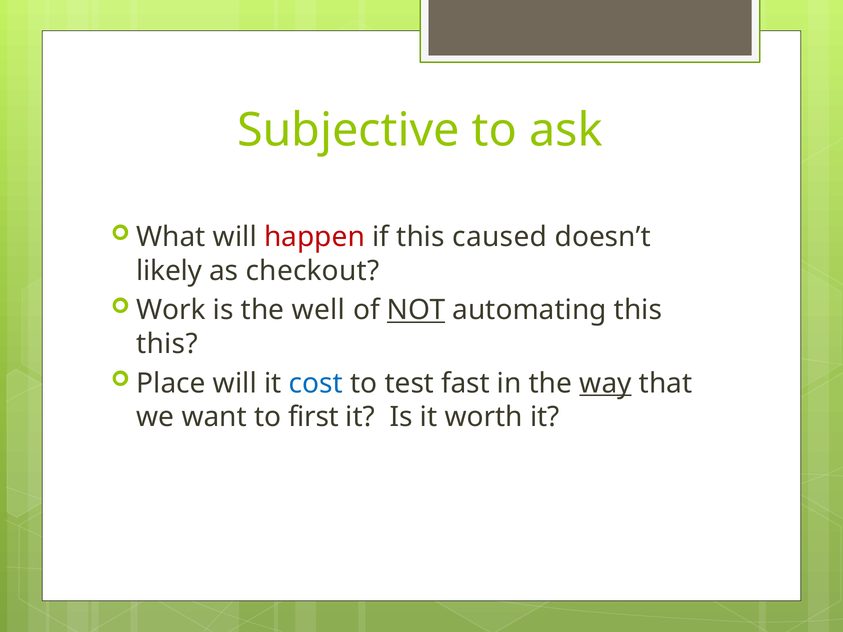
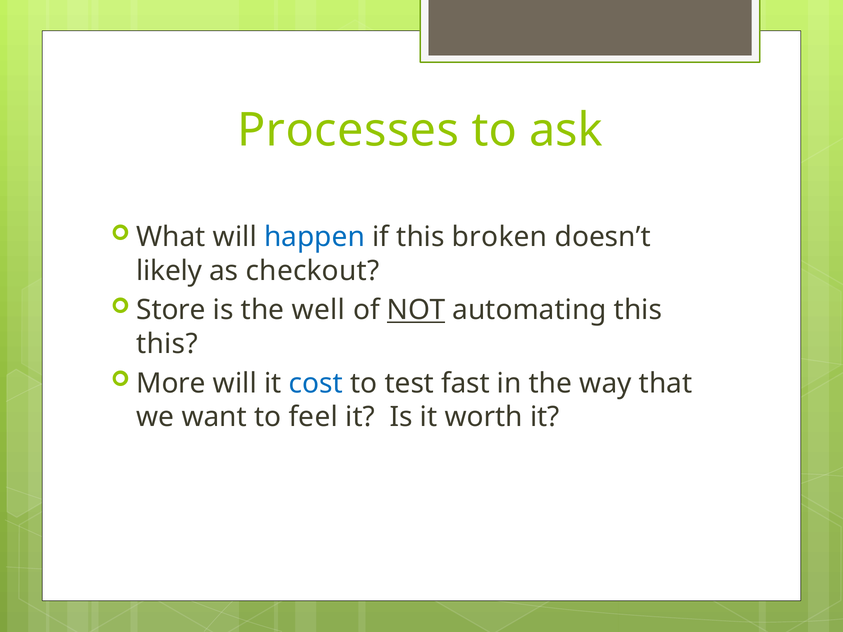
Subjective: Subjective -> Processes
happen colour: red -> blue
caused: caused -> broken
Work: Work -> Store
Place: Place -> More
way underline: present -> none
first: first -> feel
